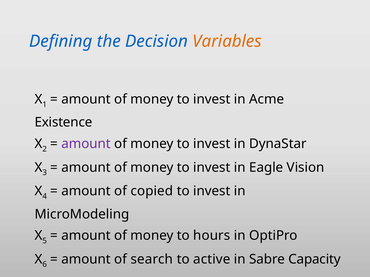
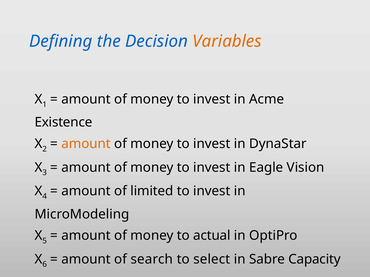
amount at (86, 144) colour: purple -> orange
copied: copied -> limited
hours: hours -> actual
active: active -> select
